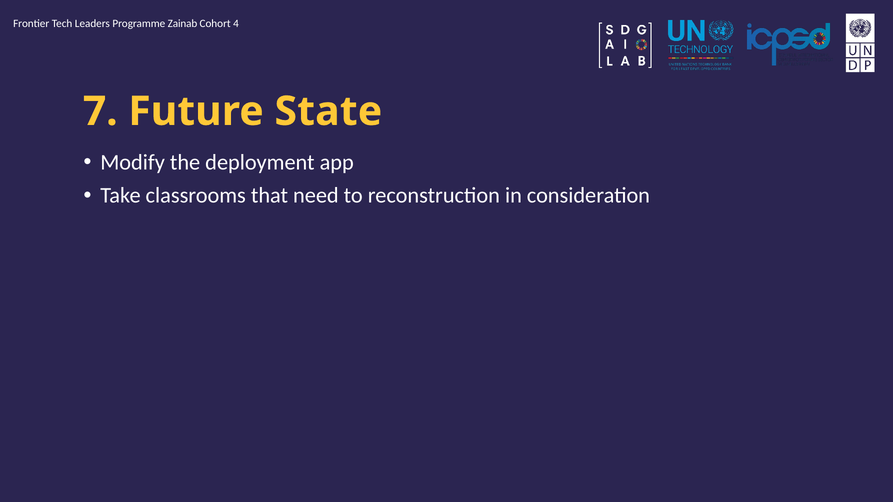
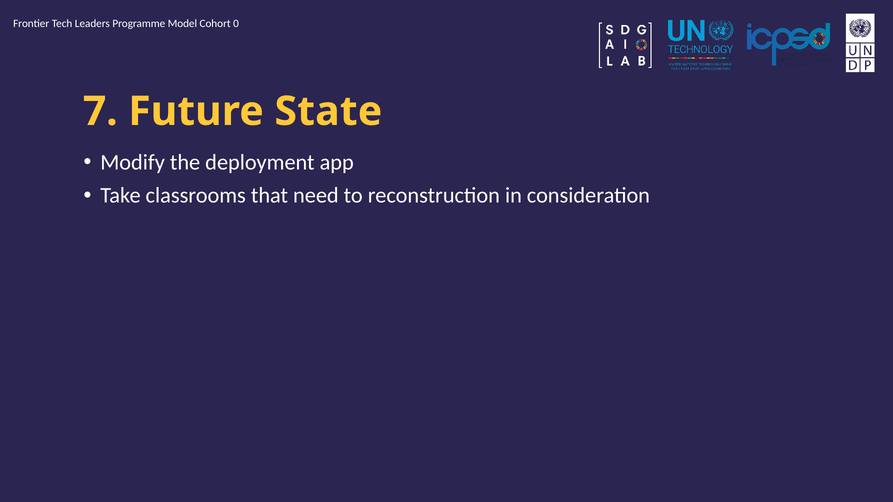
Zainab: Zainab -> Model
4: 4 -> 0
